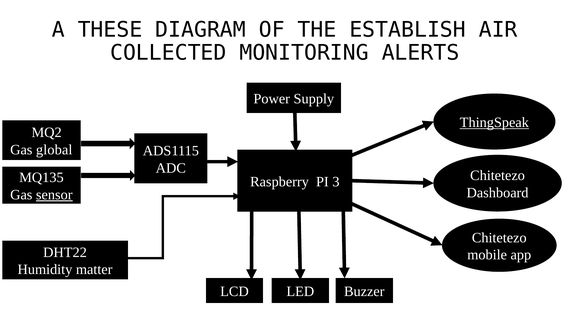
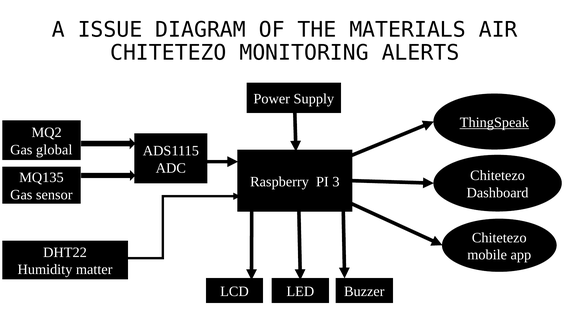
THESE: THESE -> ISSUE
ESTABLISH: ESTABLISH -> MATERIALS
COLLECTED at (168, 53): COLLECTED -> CHITETEZO
sensor underline: present -> none
